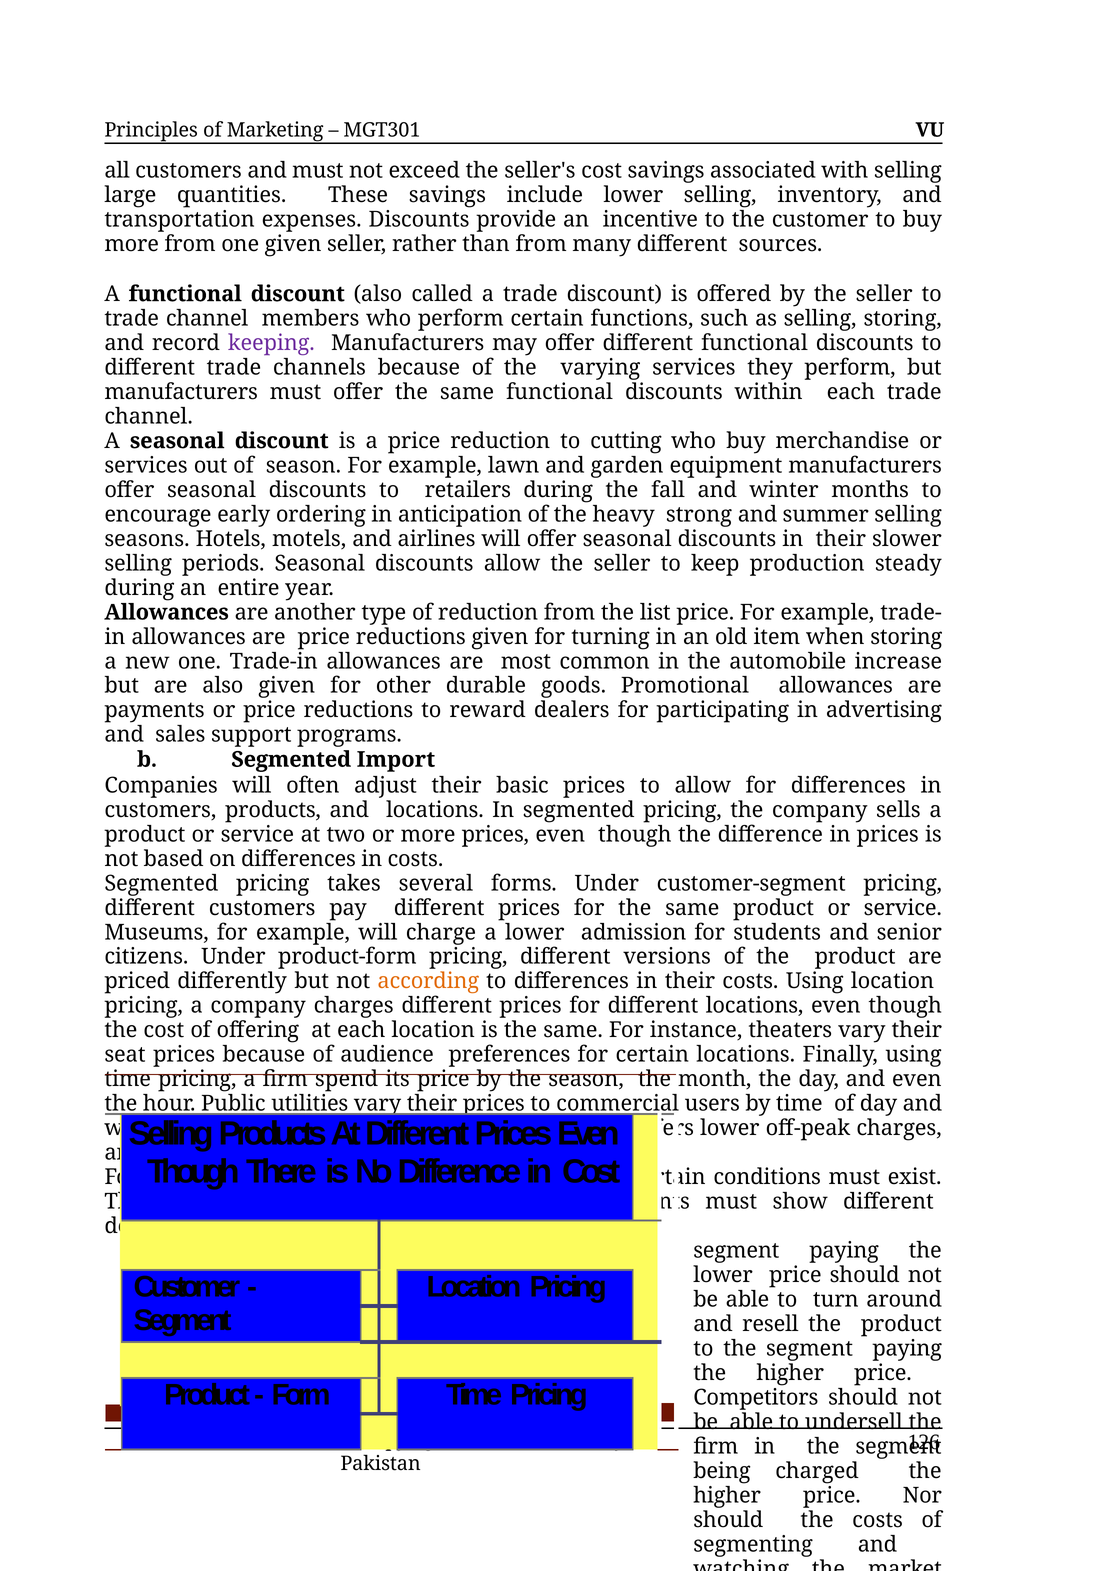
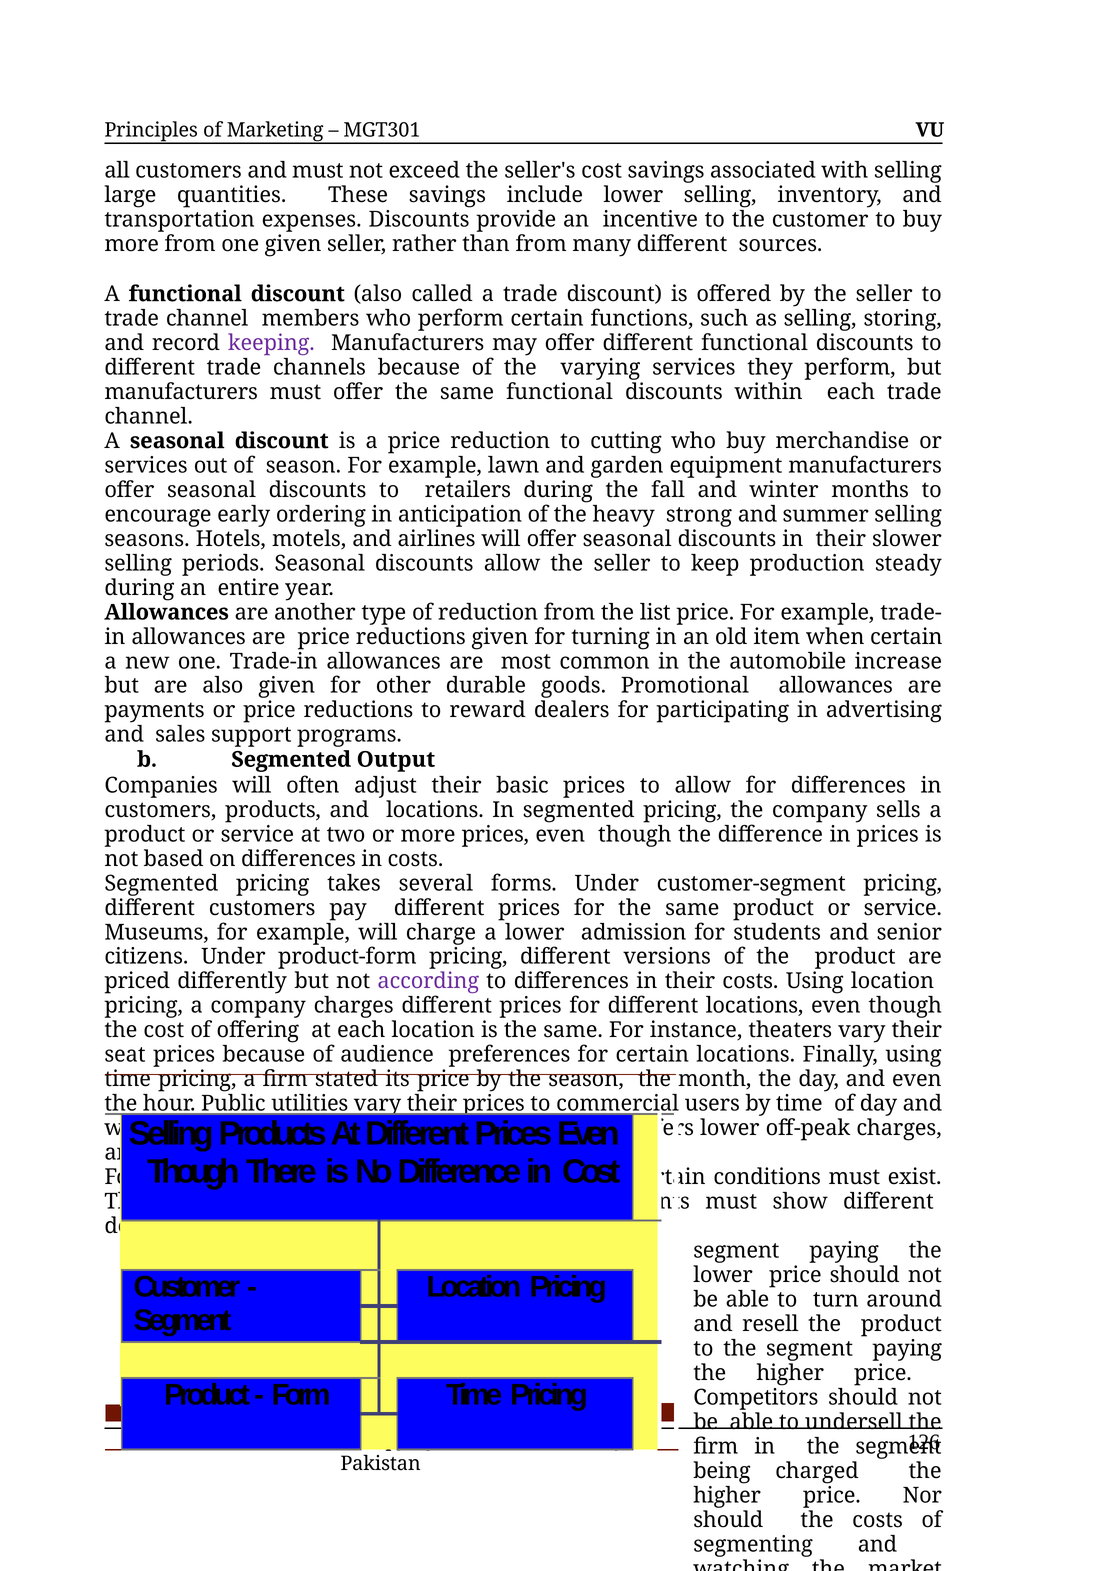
when storing: storing -> certain
Import: Import -> Output
according colour: orange -> purple
spend: spend -> stated
